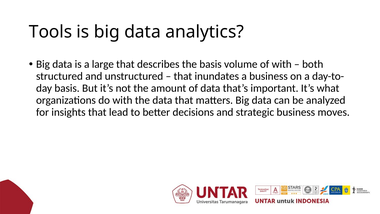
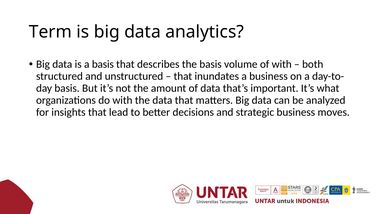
Tools: Tools -> Term
a large: large -> basis
